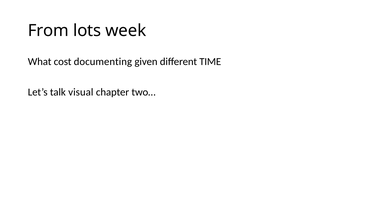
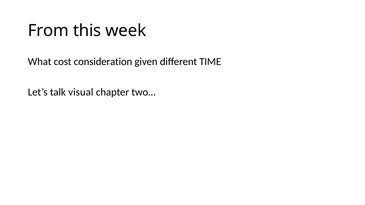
lots: lots -> this
documenting: documenting -> consideration
